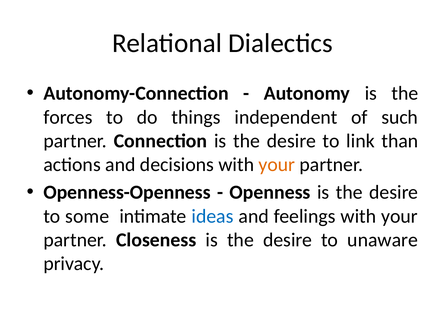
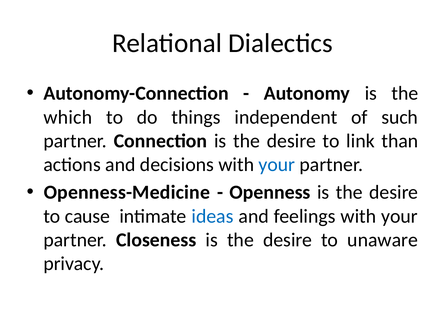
forces: forces -> which
your at (277, 165) colour: orange -> blue
Openness-Openness: Openness-Openness -> Openness-Medicine
some: some -> cause
